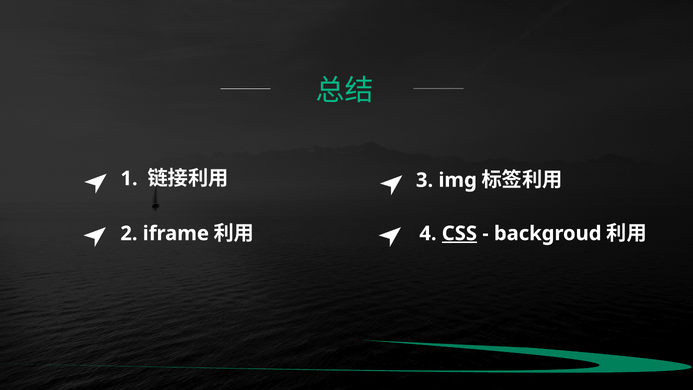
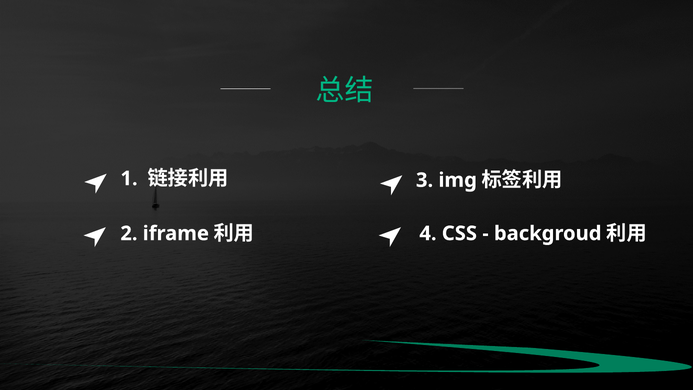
CSS underline: present -> none
